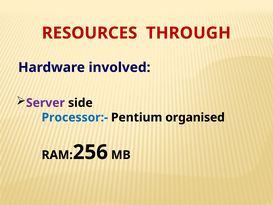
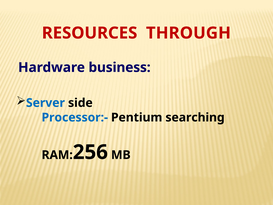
involved: involved -> business
Server colour: purple -> blue
organised: organised -> searching
